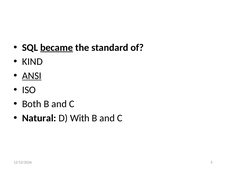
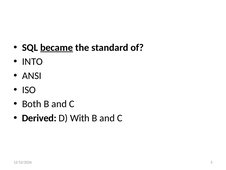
KIND: KIND -> INTO
ANSI underline: present -> none
Natural: Natural -> Derived
